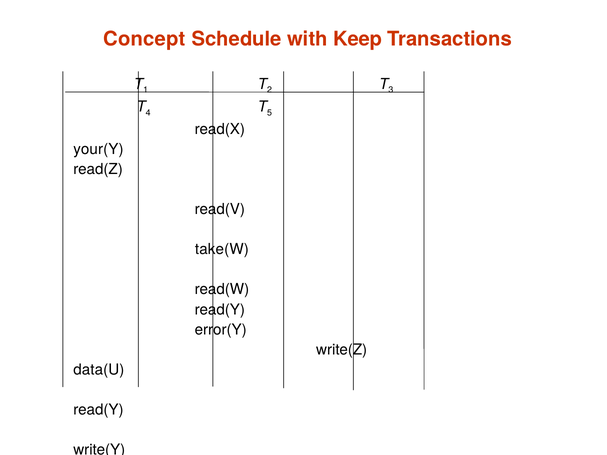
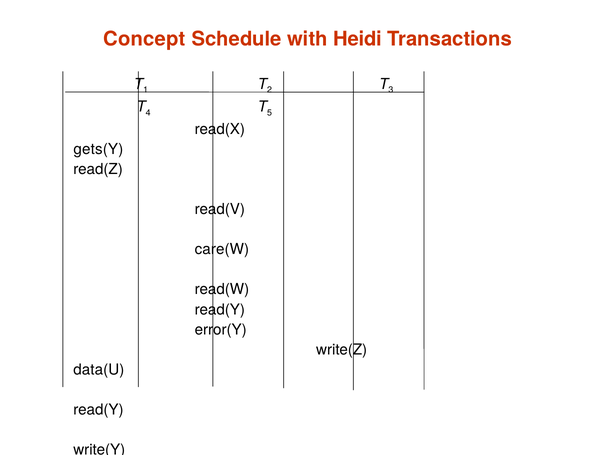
Keep: Keep -> Heidi
your(Y: your(Y -> gets(Y
take(W: take(W -> care(W
